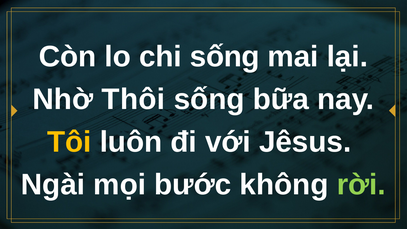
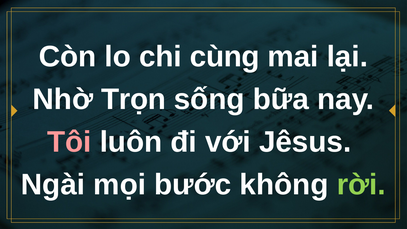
chi sống: sống -> cùng
Thôi: Thôi -> Trọn
Tôi colour: yellow -> pink
